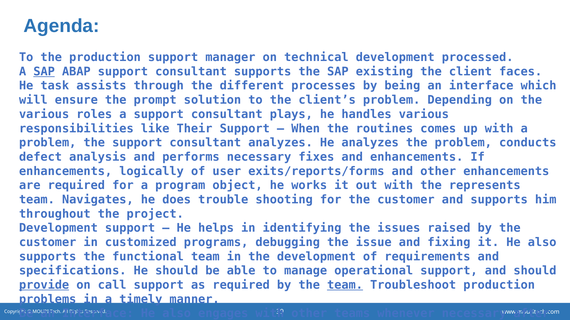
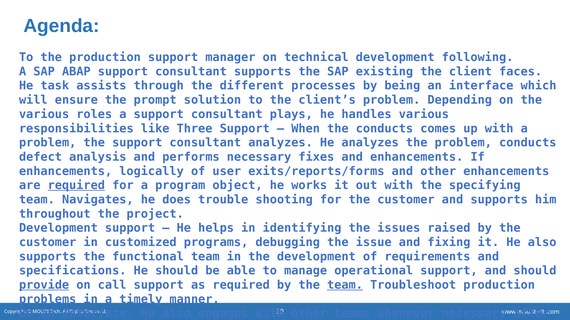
processed: processed -> following
SAP at (44, 72) underline: present -> none
Their: Their -> Three
the routines: routines -> conducts
required at (76, 186) underline: none -> present
represents: represents -> specifying
